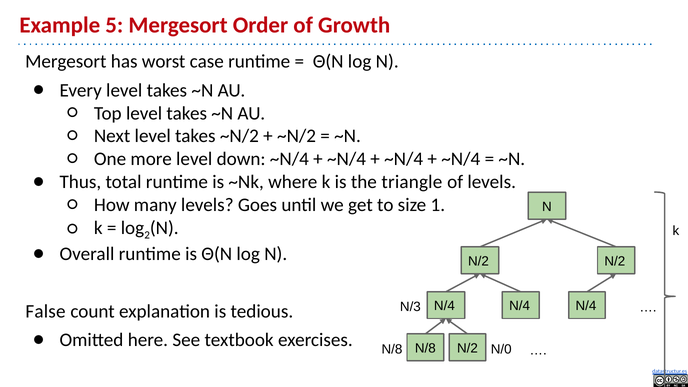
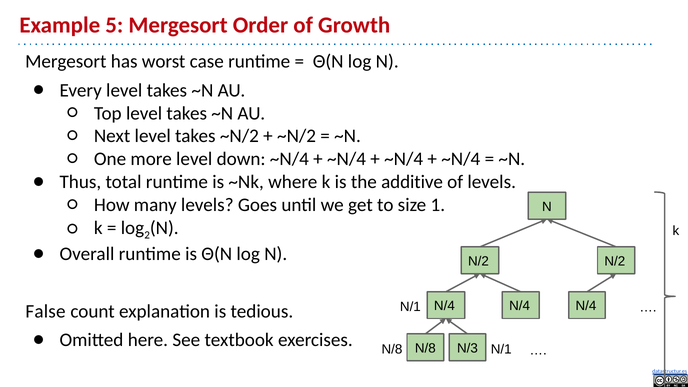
triangle: triangle -> additive
N/3 at (410, 307): N/3 -> N/1
N/8 N/2: N/2 -> N/3
N/8 N/0: N/0 -> N/1
